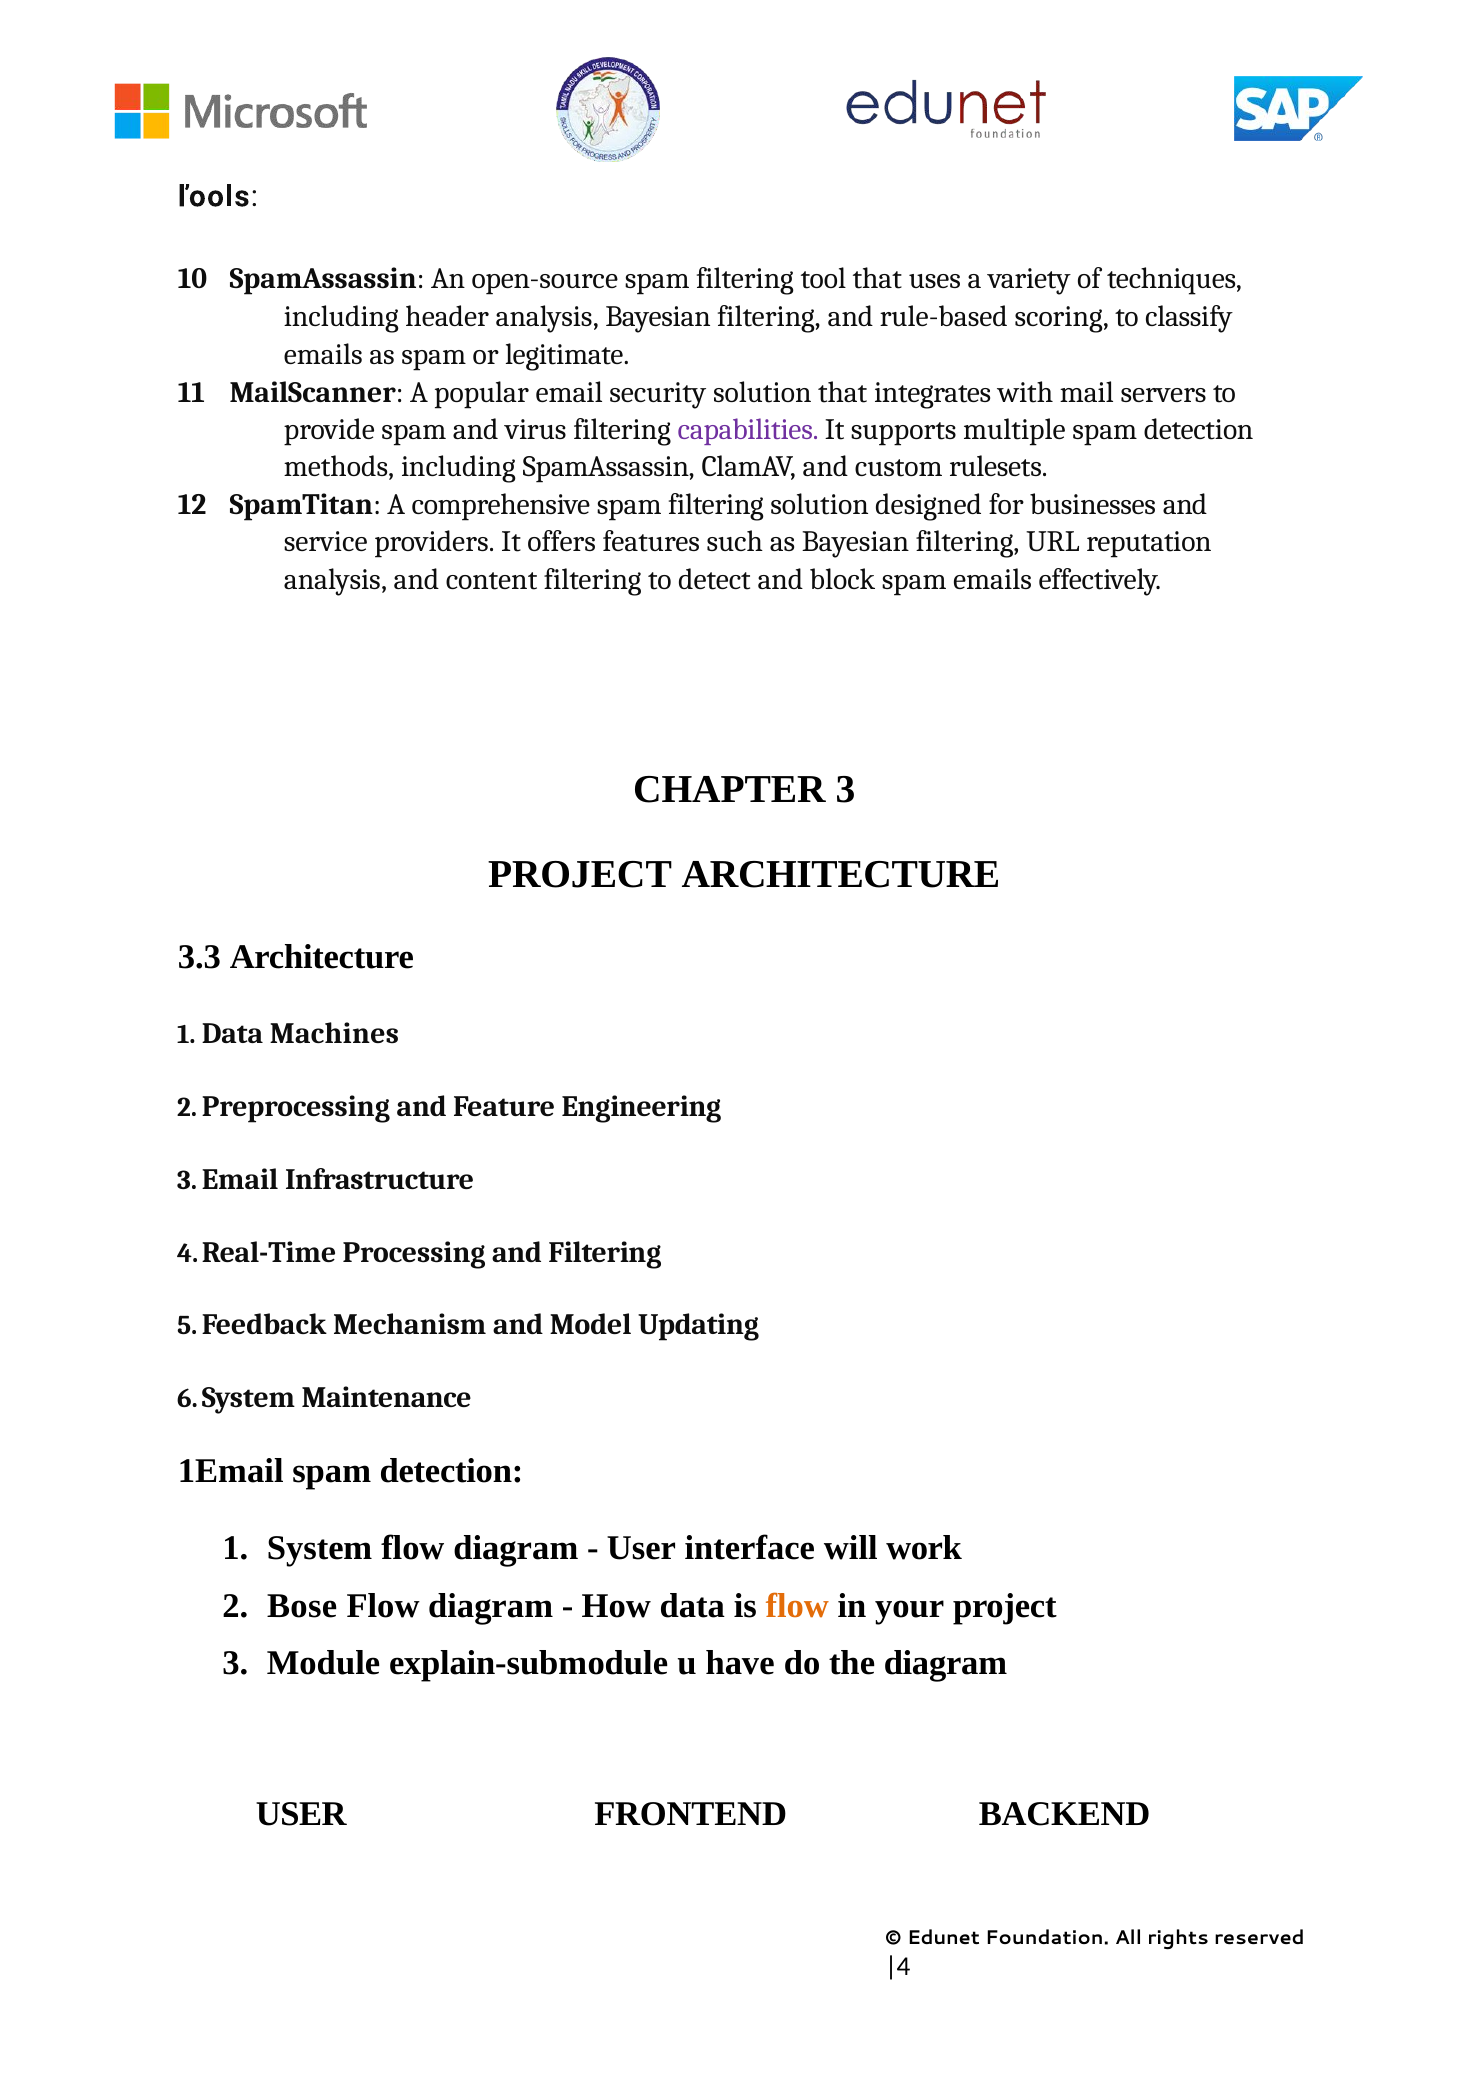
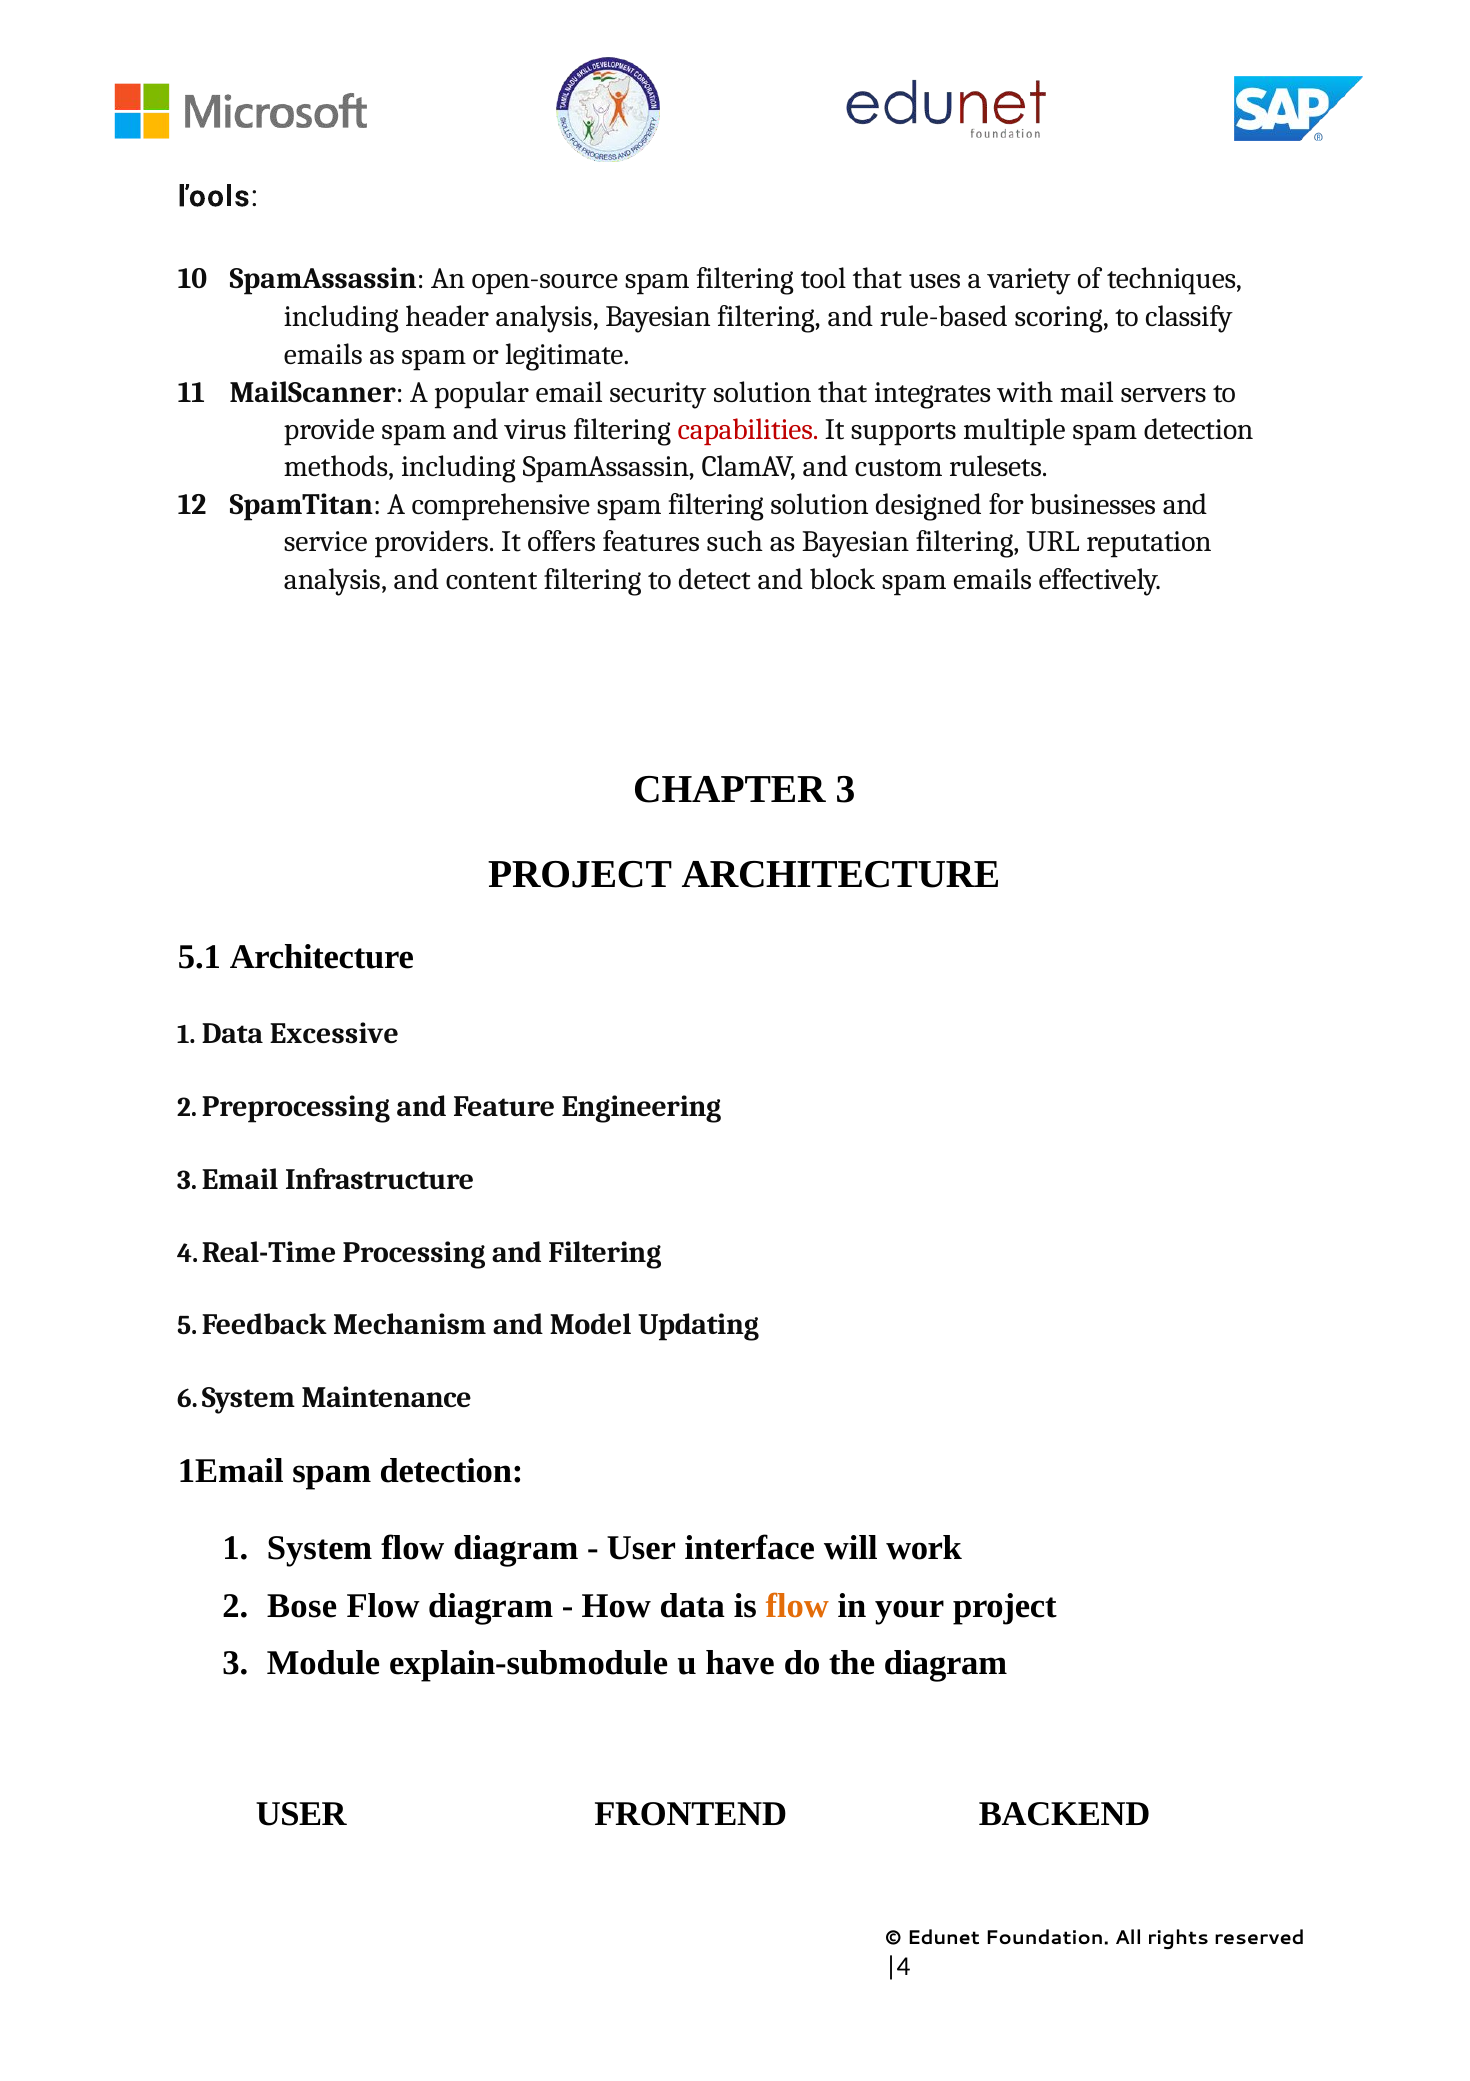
capabilities colour: purple -> red
3.3: 3.3 -> 5.1
Machines: Machines -> Excessive
